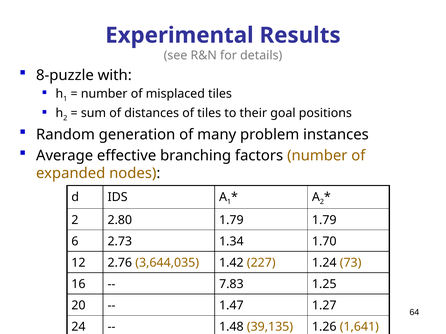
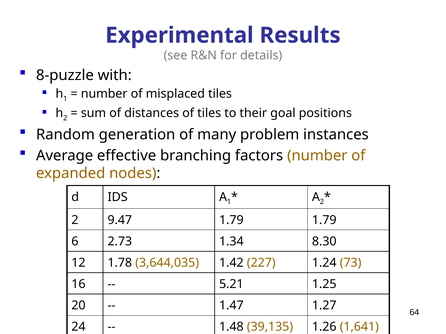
2.80: 2.80 -> 9.47
1.70: 1.70 -> 8.30
2.76: 2.76 -> 1.78
7.83: 7.83 -> 5.21
